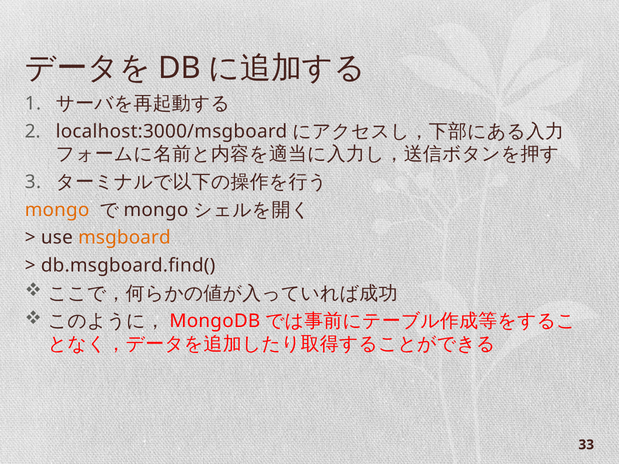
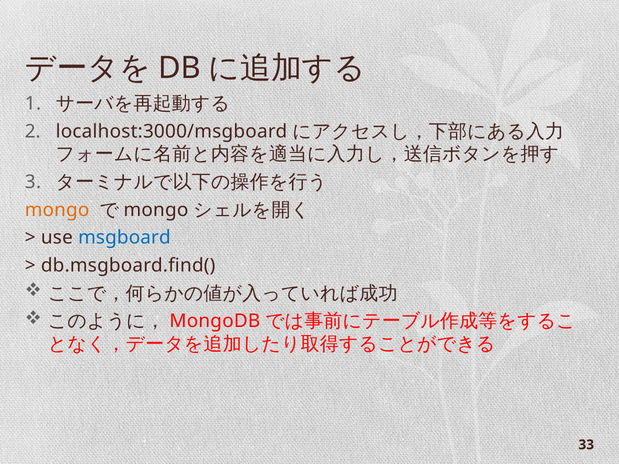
msgboard colour: orange -> blue
